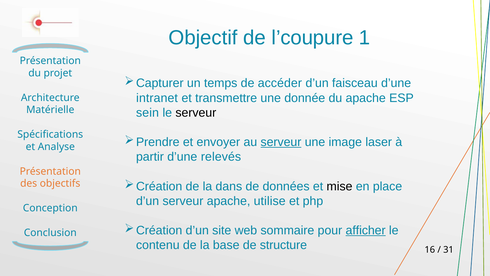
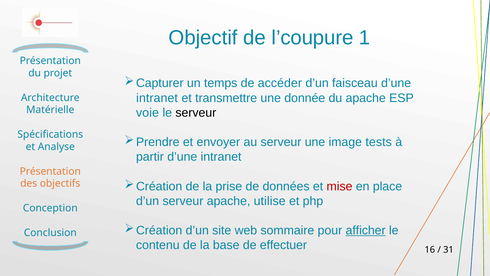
sein: sein -> voie
serveur at (281, 142) underline: present -> none
laser: laser -> tests
partir d’une relevés: relevés -> intranet
dans: dans -> prise
mise colour: black -> red
structure: structure -> effectuer
